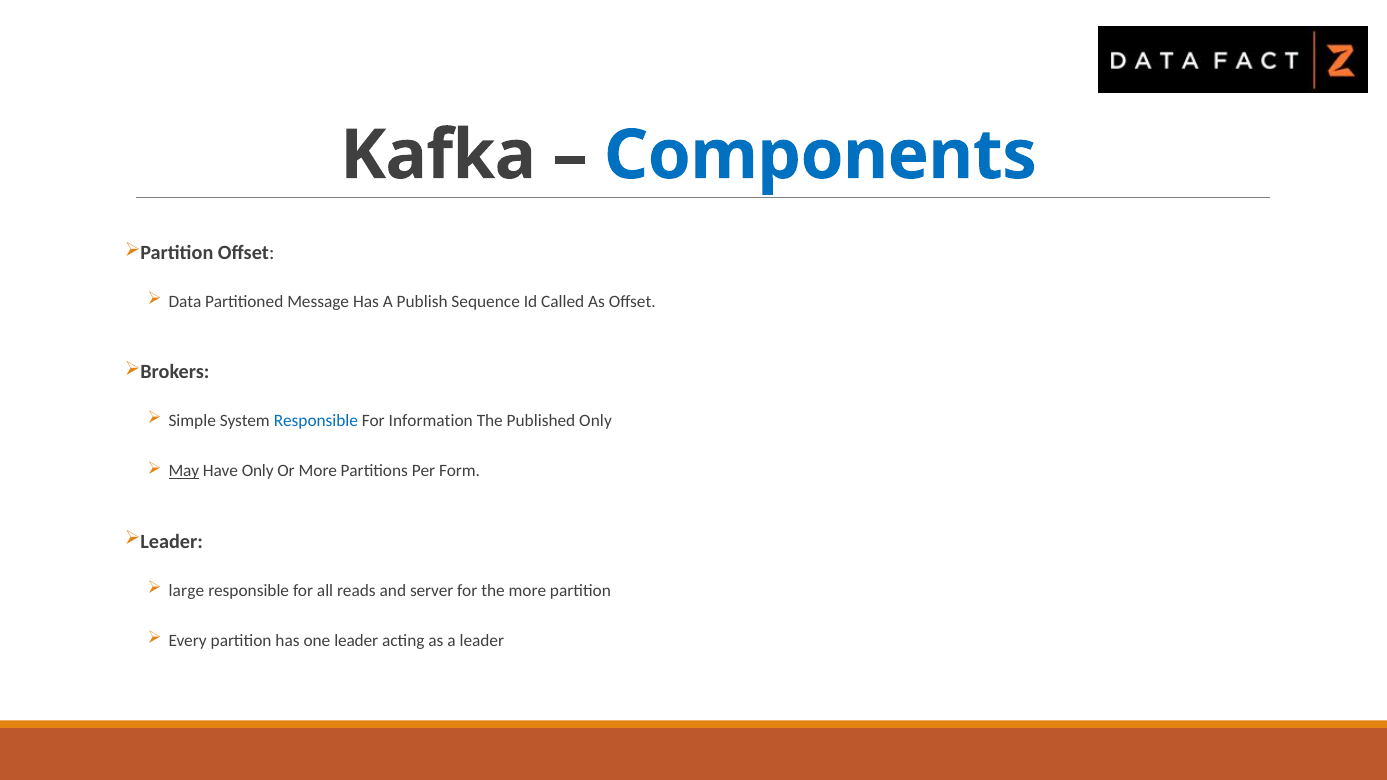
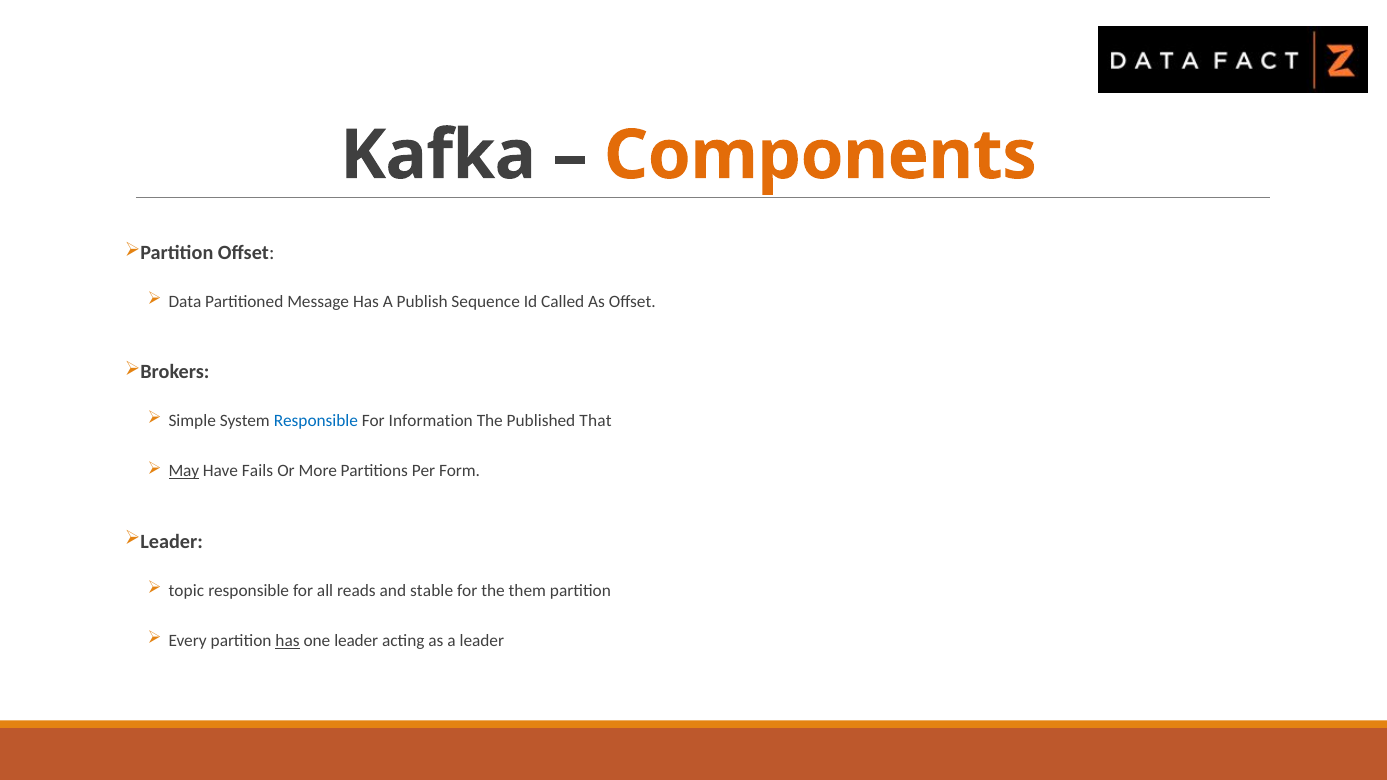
Components colour: blue -> orange
Published Only: Only -> That
Have Only: Only -> Fails
large: large -> topic
server: server -> stable
the more: more -> them
has at (288, 641) underline: none -> present
